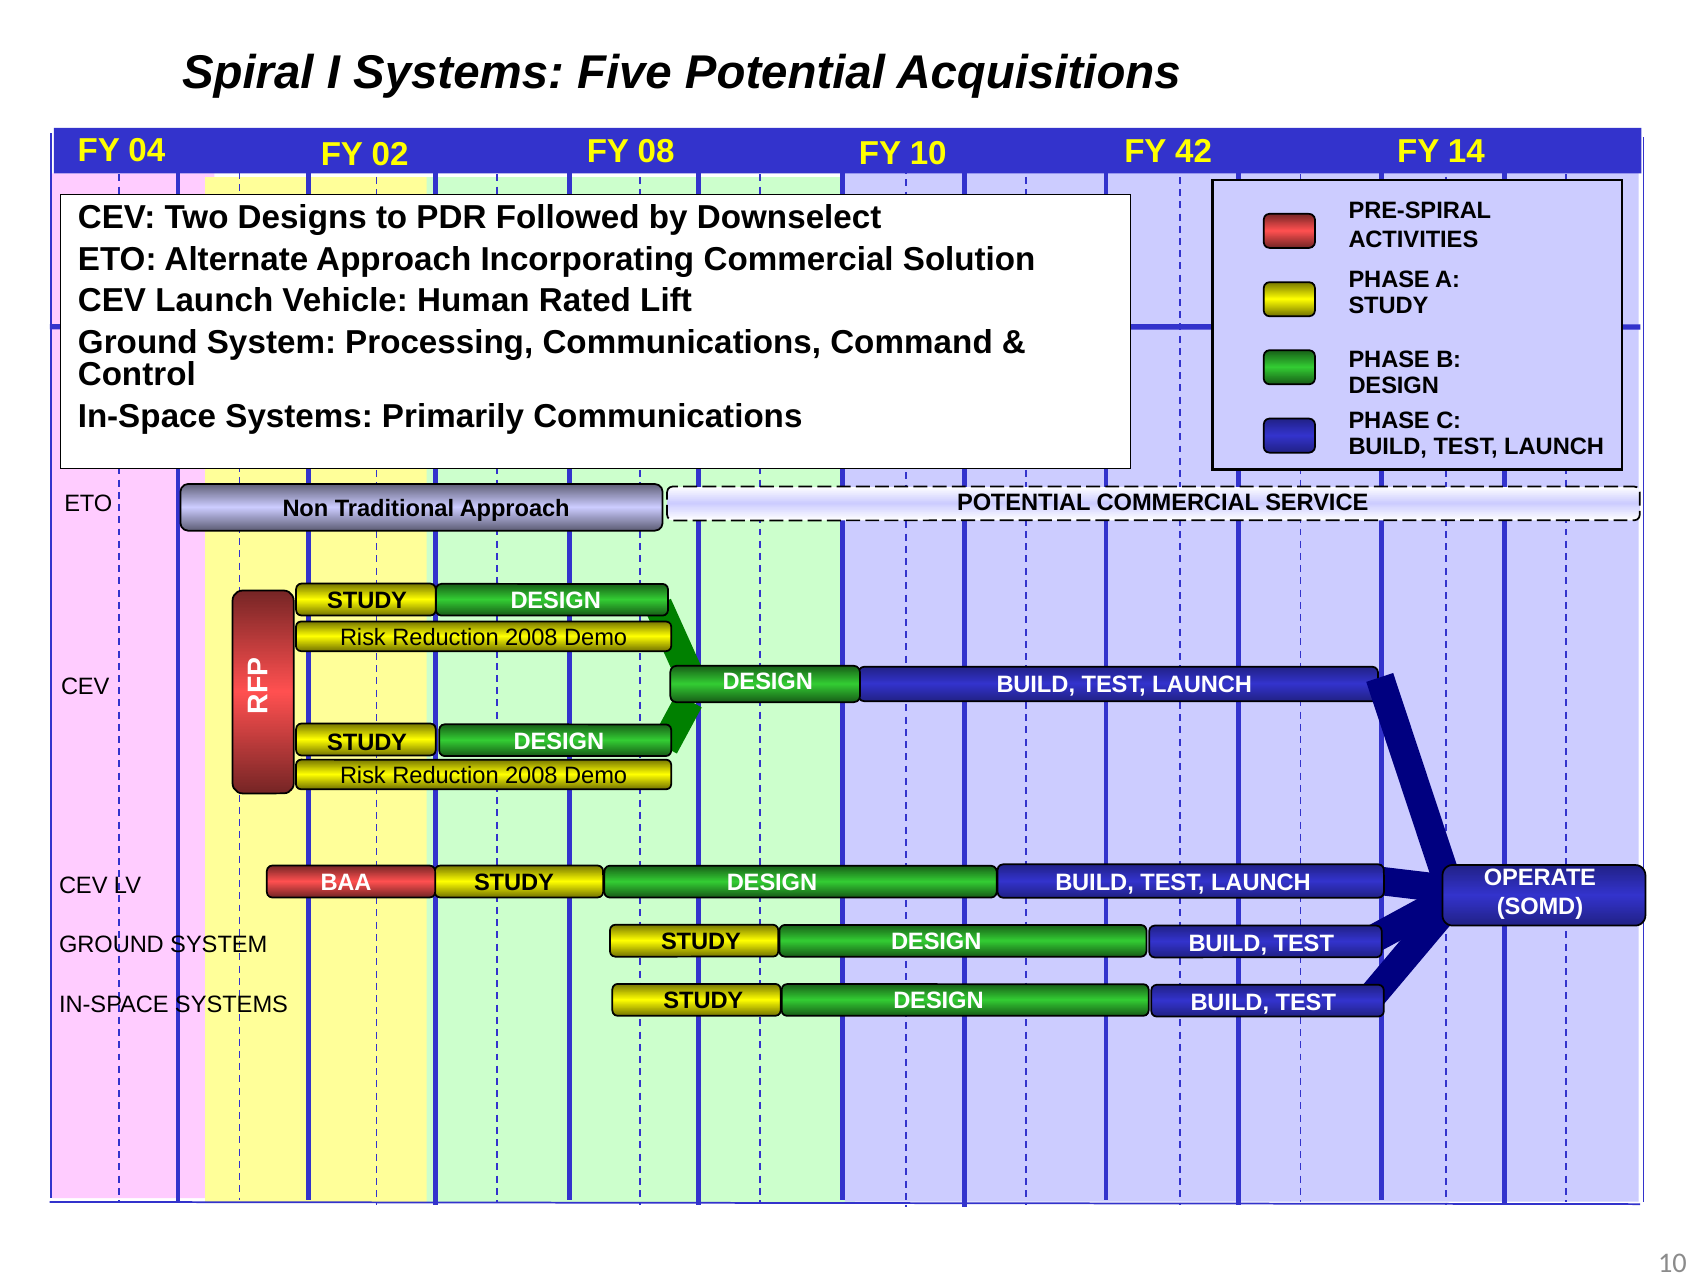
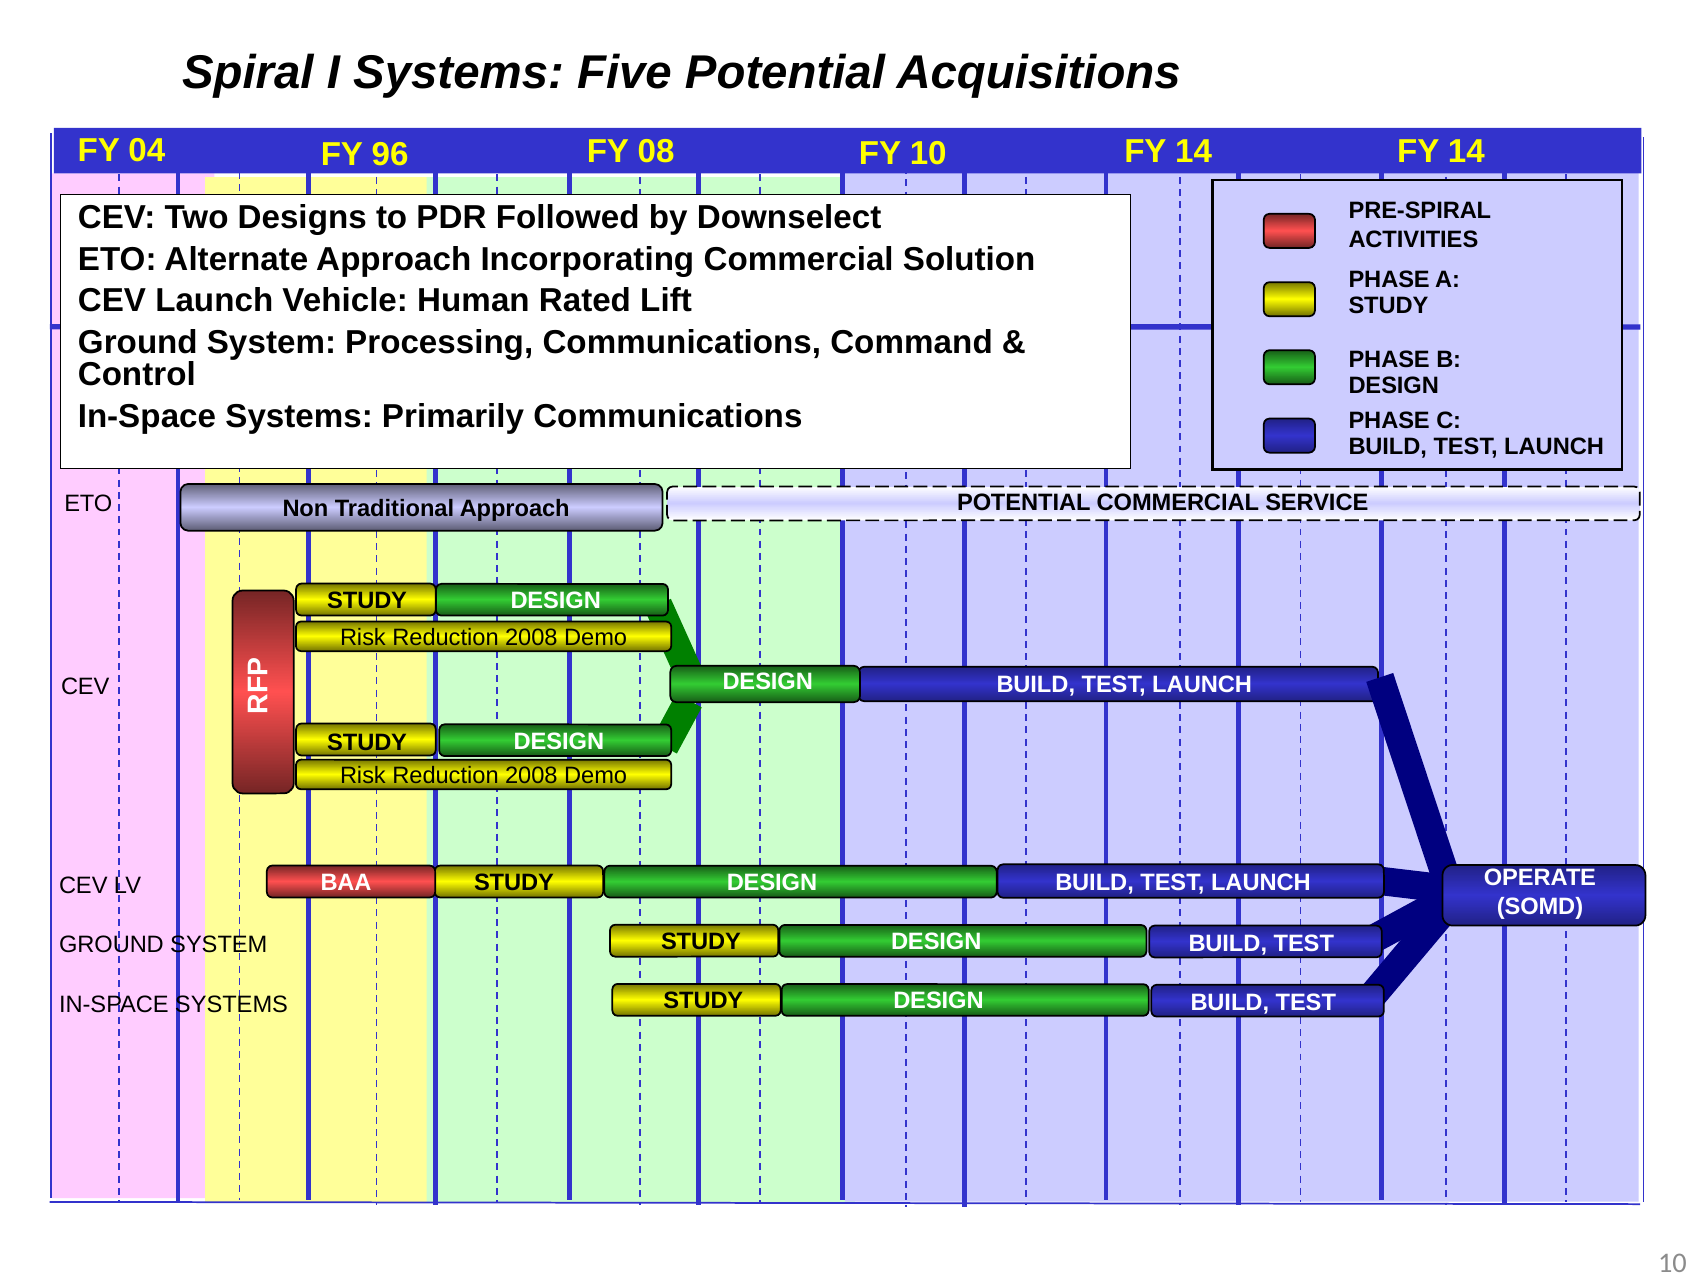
02: 02 -> 96
08 FY 42: 42 -> 14
